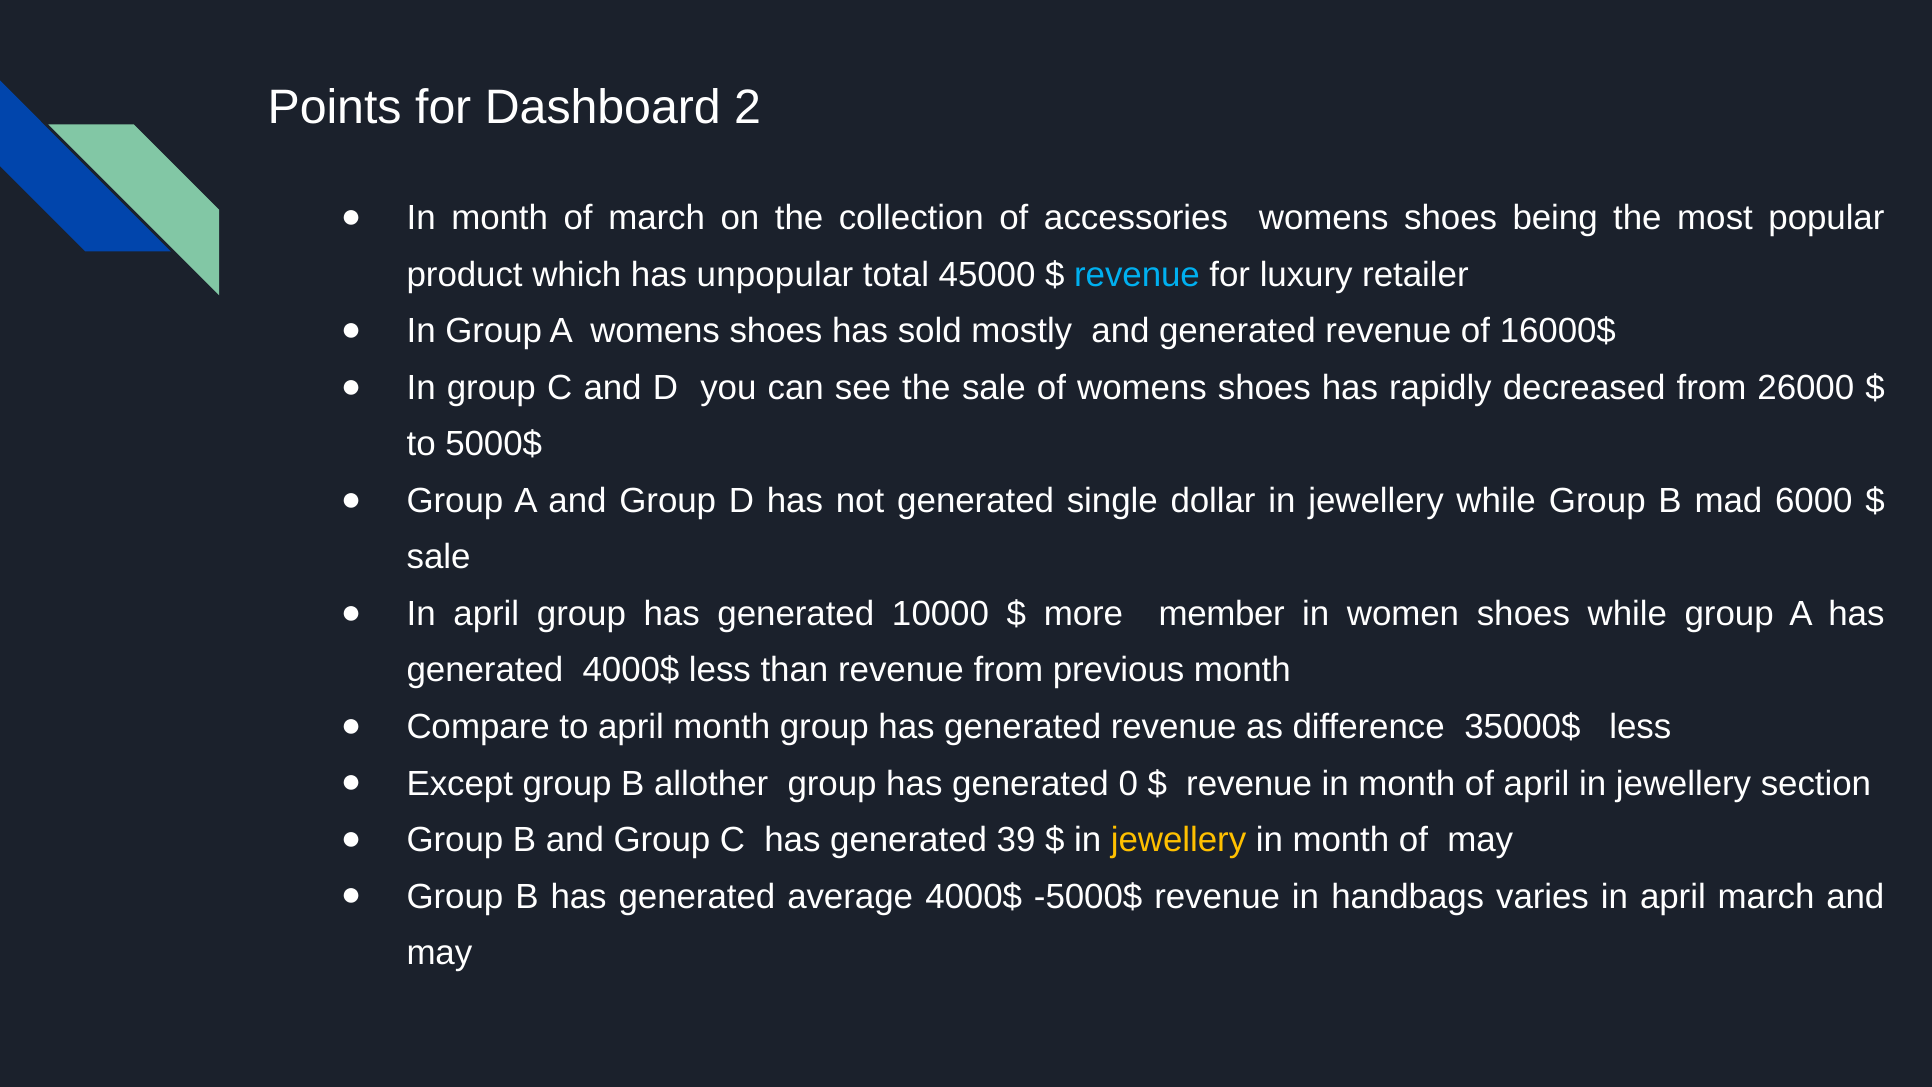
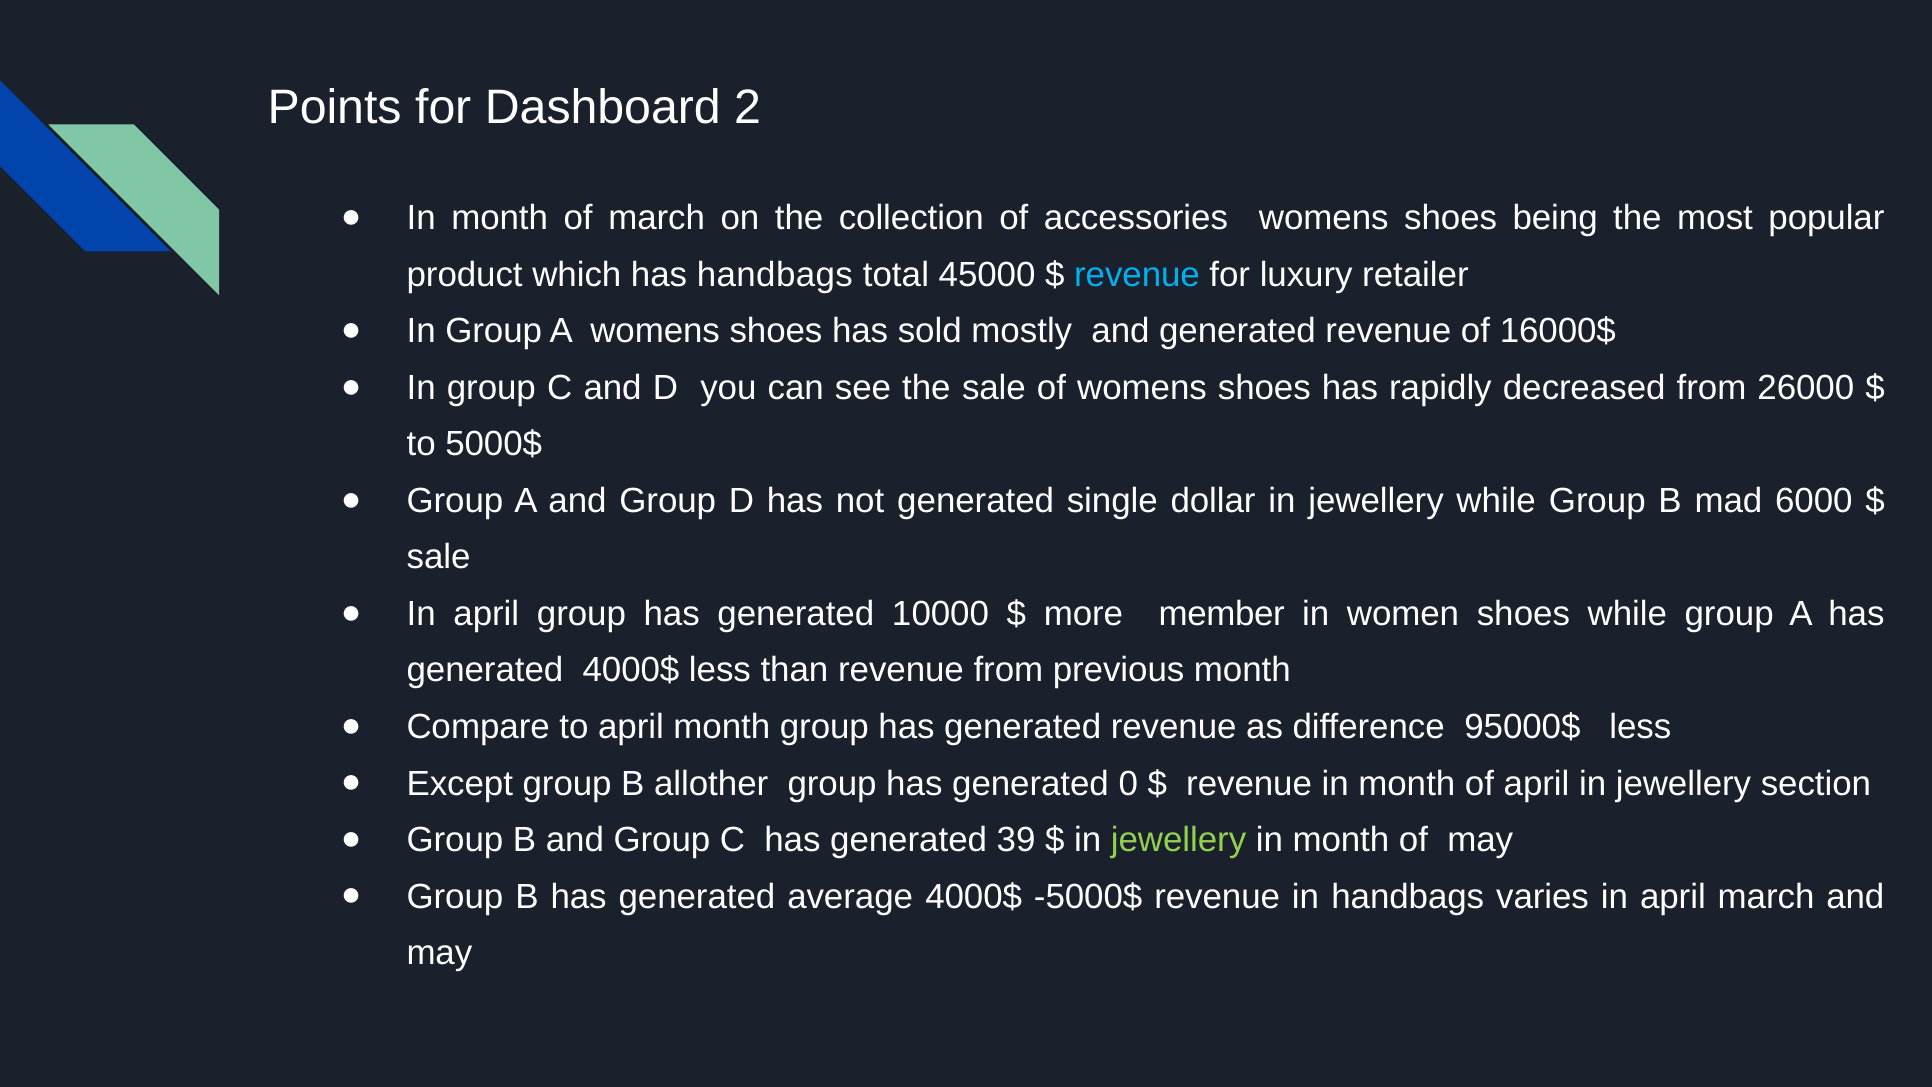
has unpopular: unpopular -> handbags
35000$: 35000$ -> 95000$
jewellery at (1179, 840) colour: yellow -> light green
